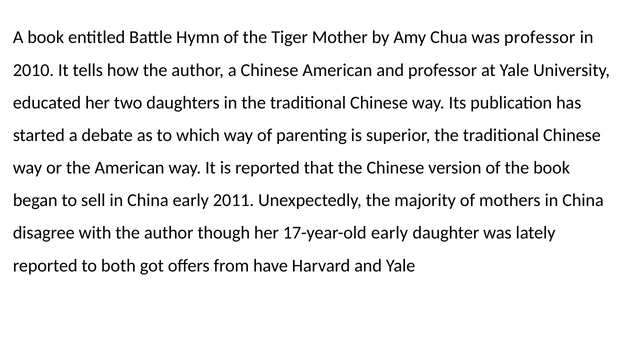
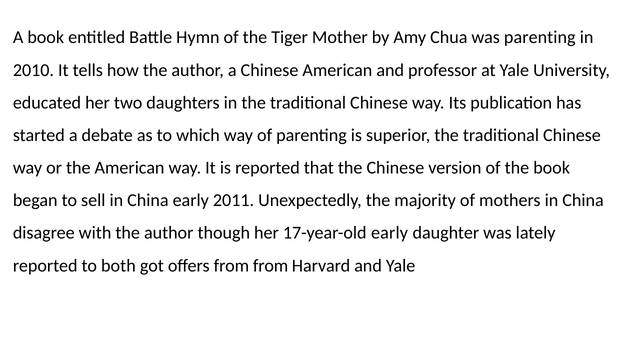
was professor: professor -> parenting
from have: have -> from
